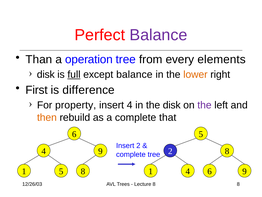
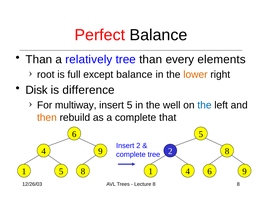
Balance at (158, 35) colour: purple -> black
operation: operation -> relatively
tree from: from -> than
disk at (46, 74): disk -> root
full underline: present -> none
First: First -> Disk
property: property -> multiway
insert 4: 4 -> 5
the disk: disk -> well
the at (204, 105) colour: purple -> blue
